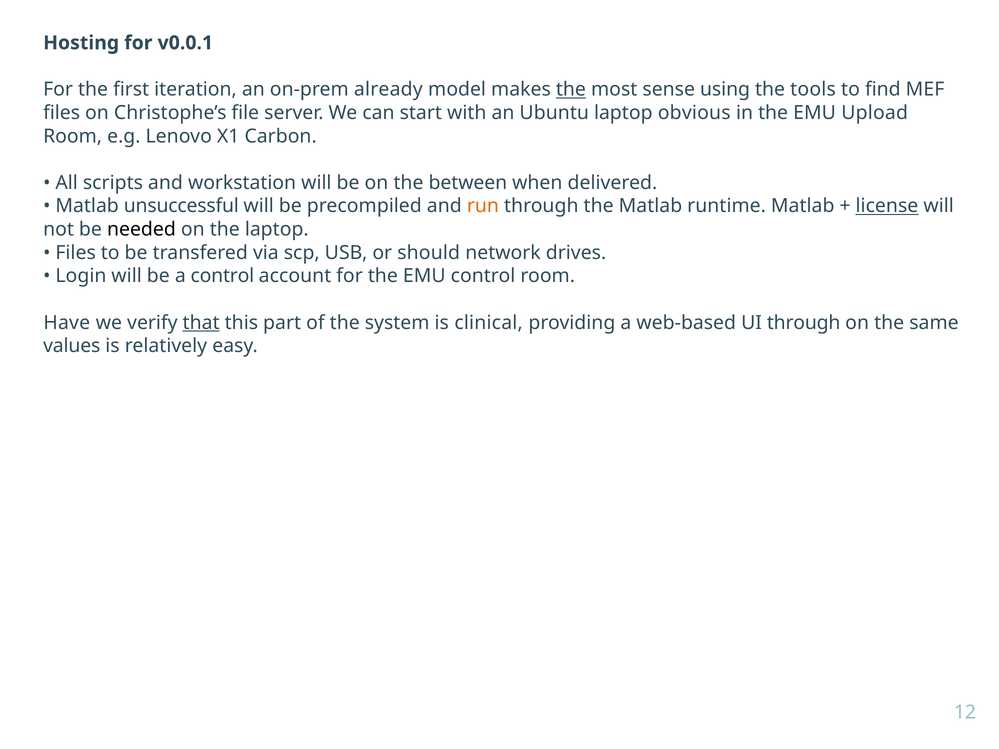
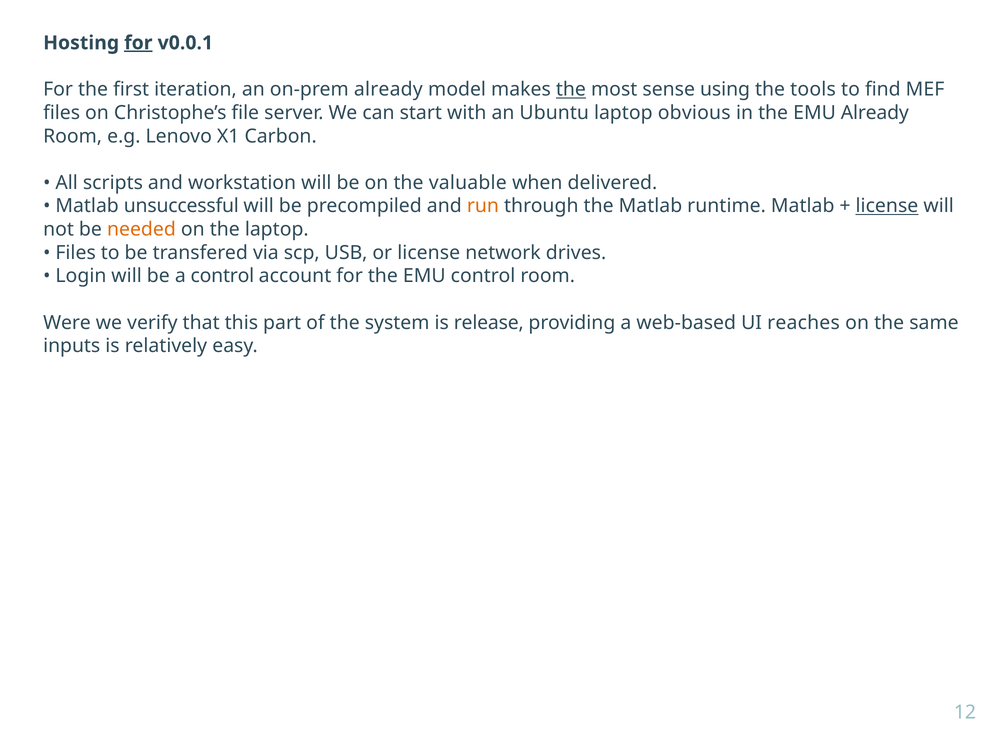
for at (138, 43) underline: none -> present
EMU Upload: Upload -> Already
between: between -> valuable
needed colour: black -> orange
or should: should -> license
Have: Have -> Were
that underline: present -> none
clinical: clinical -> release
UI through: through -> reaches
values: values -> inputs
